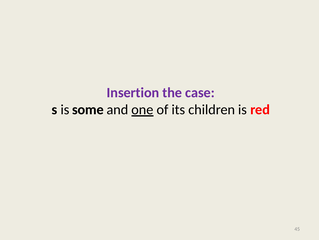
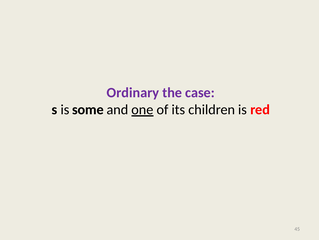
Insertion: Insertion -> Ordinary
